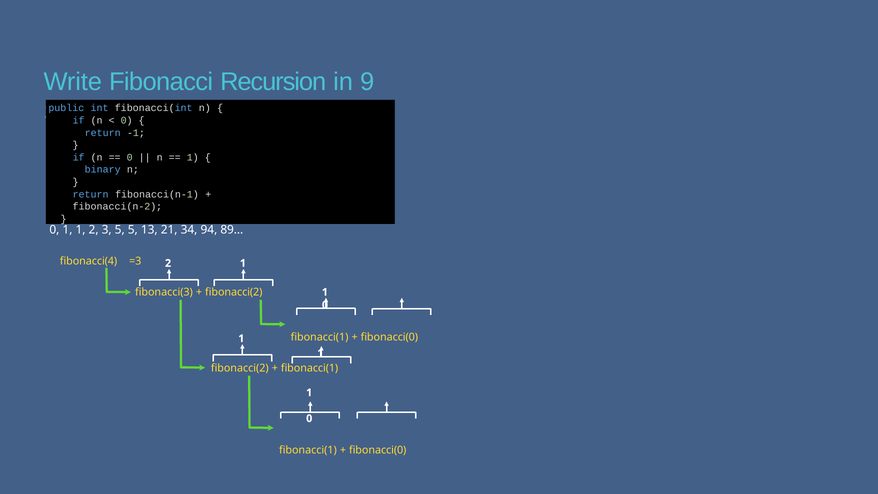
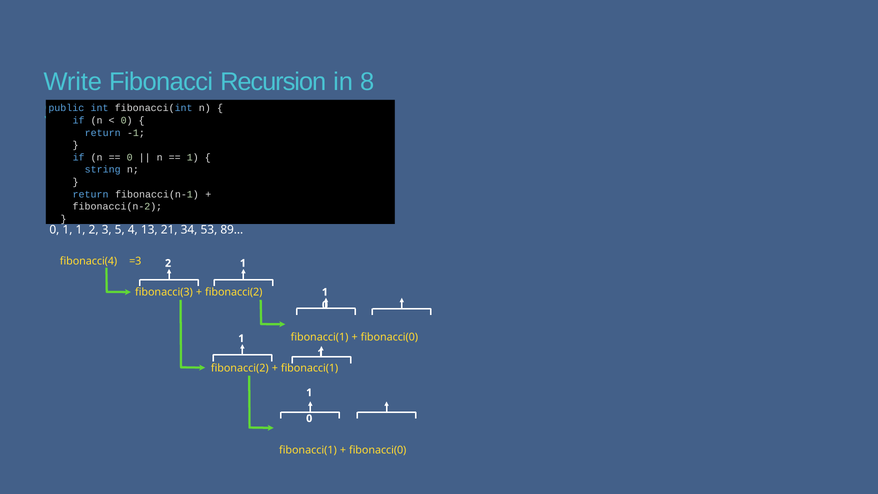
9: 9 -> 8
binary: binary -> string
5 5: 5 -> 4
94: 94 -> 53
